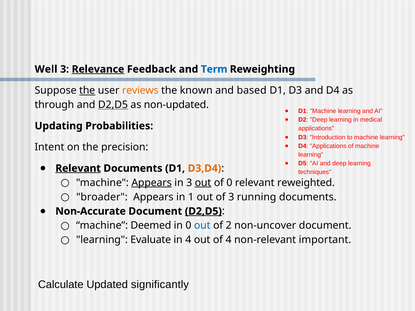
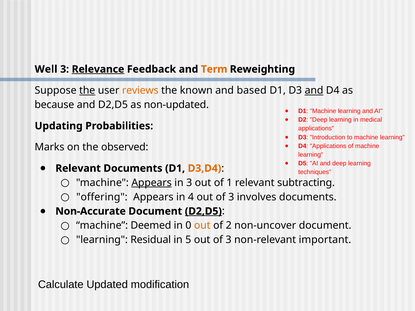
Term colour: blue -> orange
and at (314, 90) underline: none -> present
through: through -> because
D2,D5 at (113, 105) underline: present -> none
Intent: Intent -> Marks
precision: precision -> observed
Relevant at (78, 168) underline: present -> none
out at (203, 183) underline: present -> none
of 0: 0 -> 1
reweighted: reweighted -> subtracting
broader: broader -> offering
1: 1 -> 4
running: running -> involves
out at (202, 226) colour: blue -> orange
Evaluate: Evaluate -> Residual
in 4: 4 -> 5
4 at (229, 240): 4 -> 3
significantly: significantly -> modification
